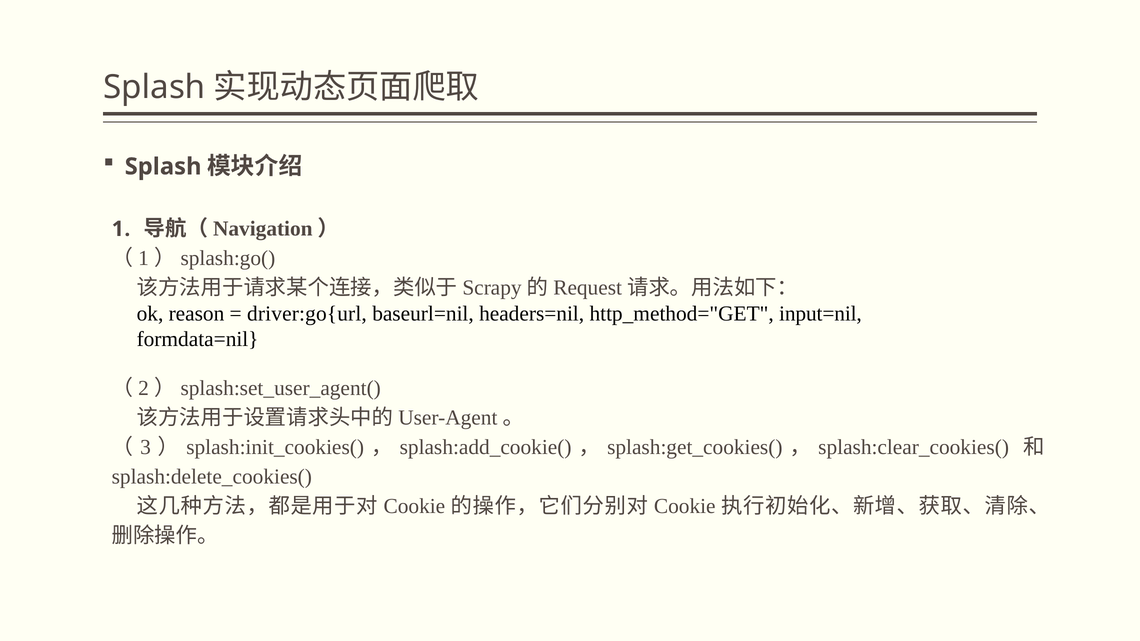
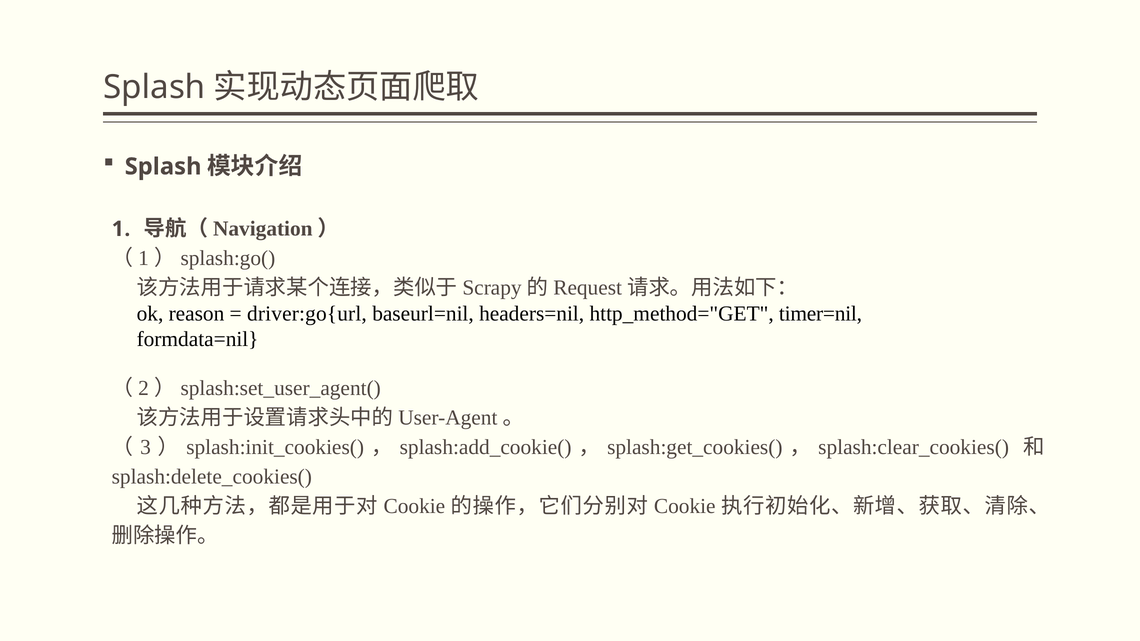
input=nil: input=nil -> timer=nil
